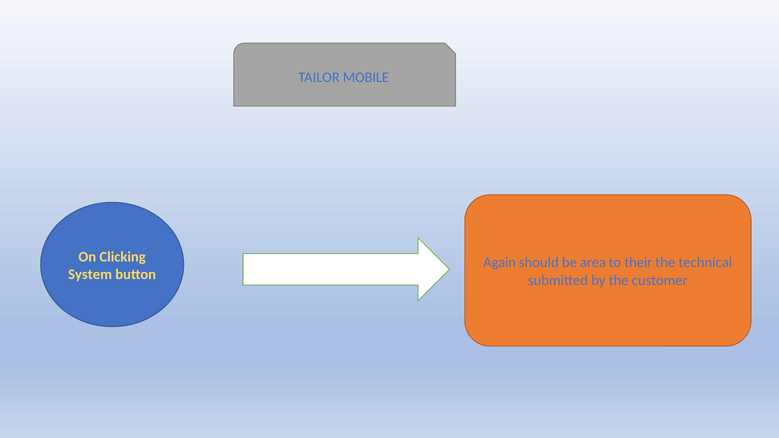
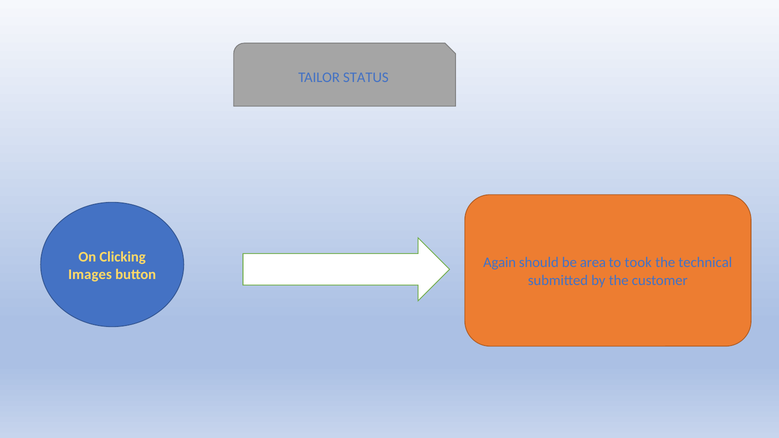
MOBILE: MOBILE -> STATUS
their: their -> took
System: System -> Images
